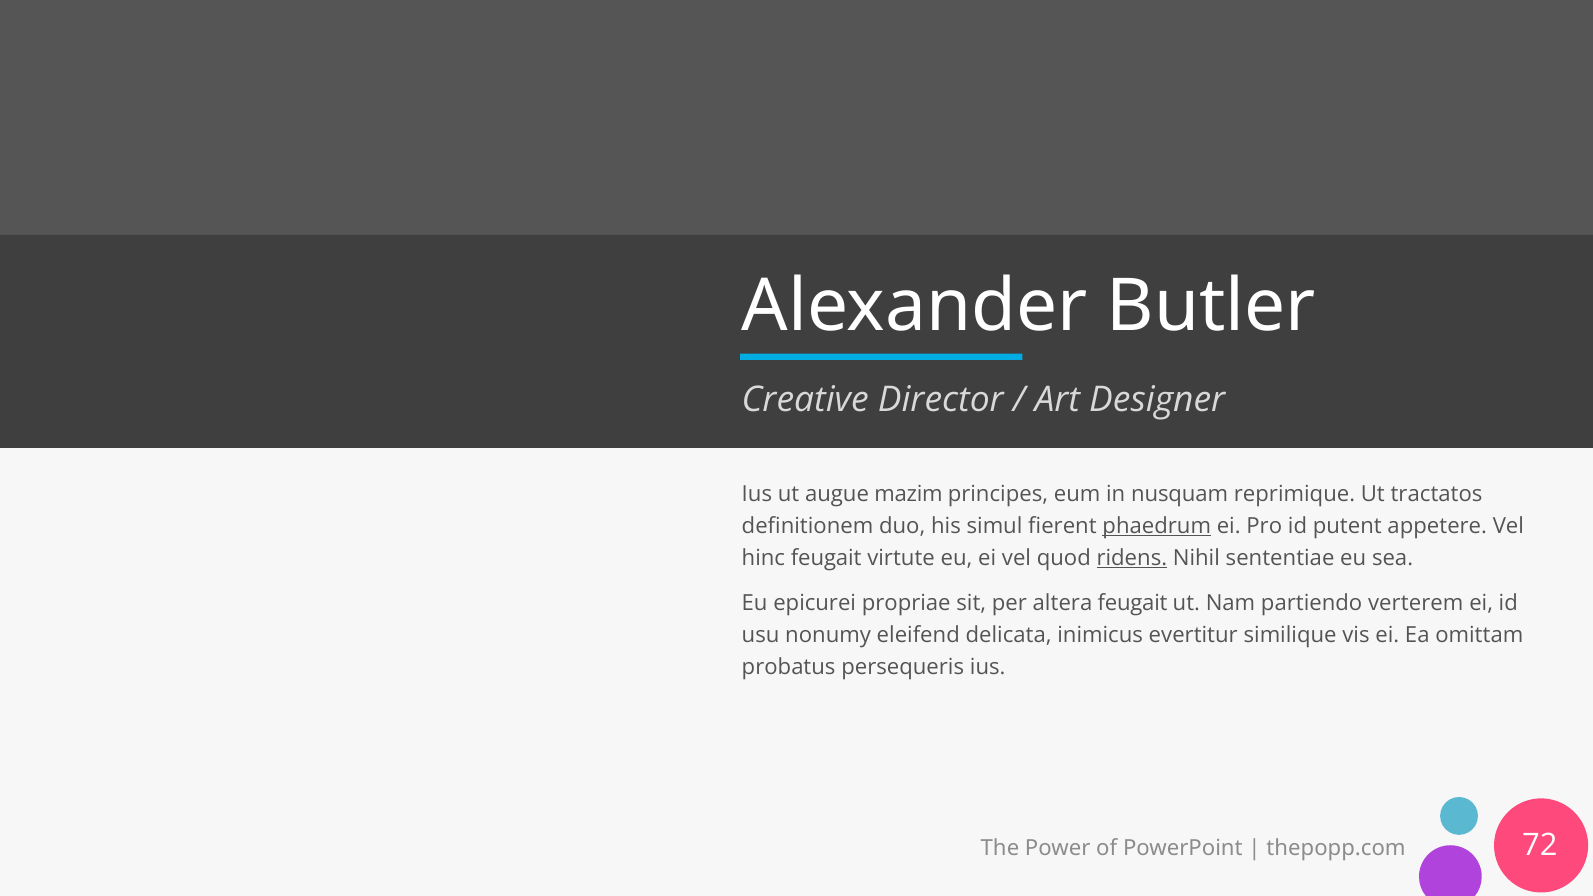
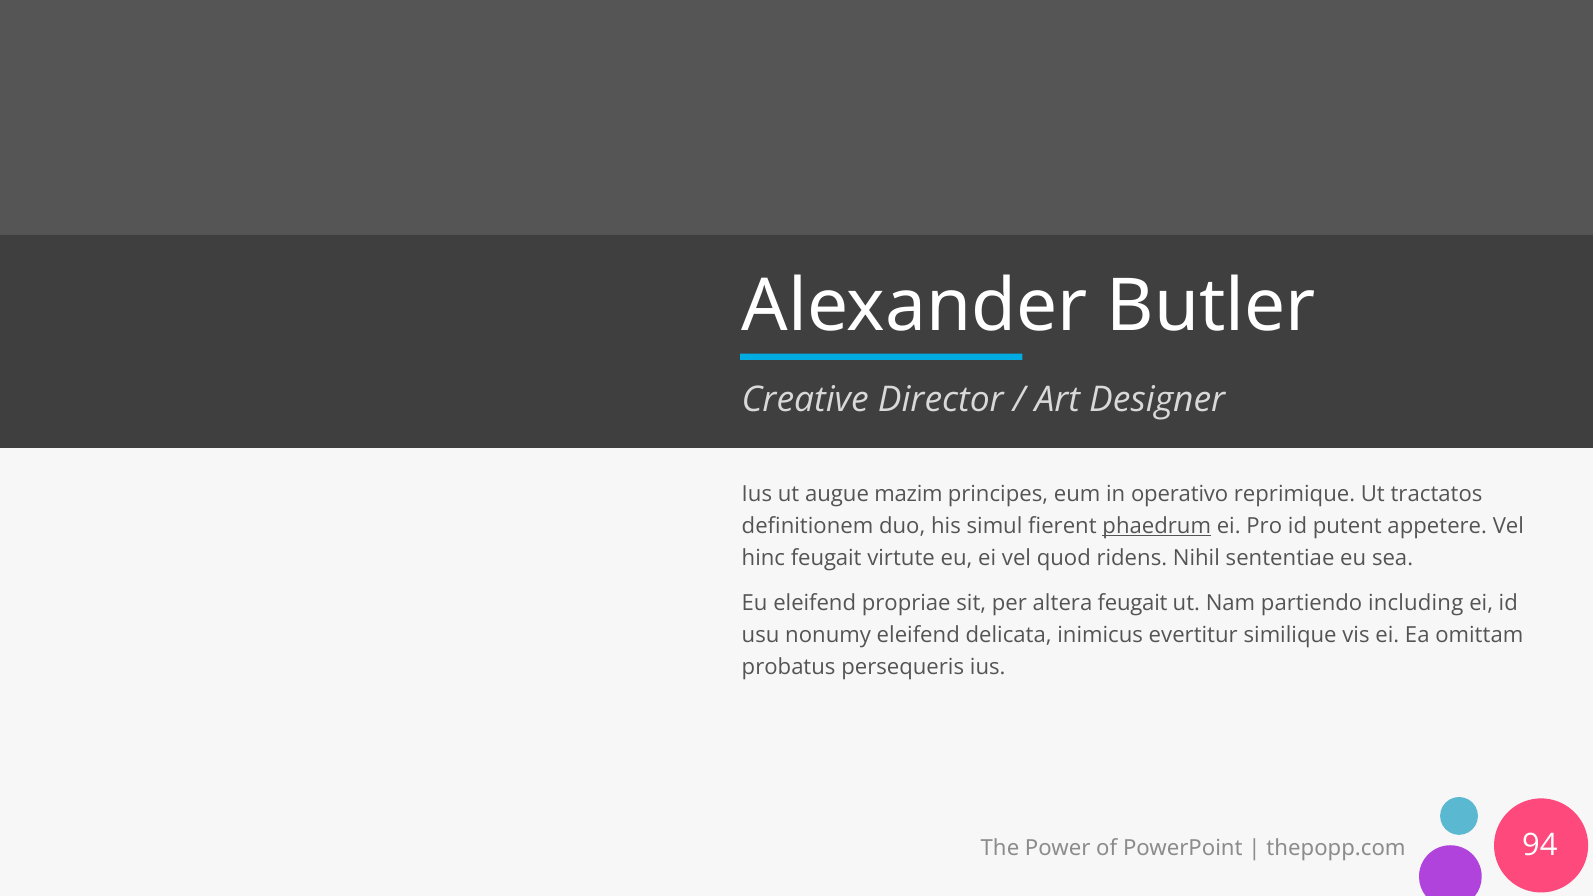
nusquam: nusquam -> operativo
ridens underline: present -> none
Eu epicurei: epicurei -> eleifend
verterem: verterem -> including
72: 72 -> 94
